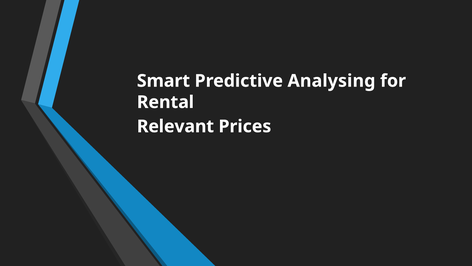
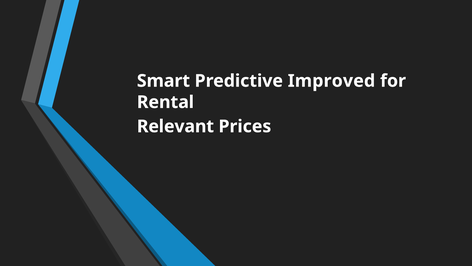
Analysing: Analysing -> Improved
